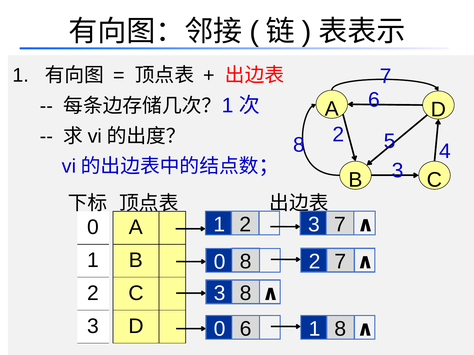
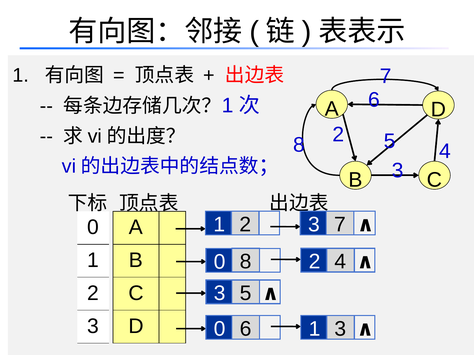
7 at (341, 262): 7 -> 4
3 8: 8 -> 5
1 8: 8 -> 3
